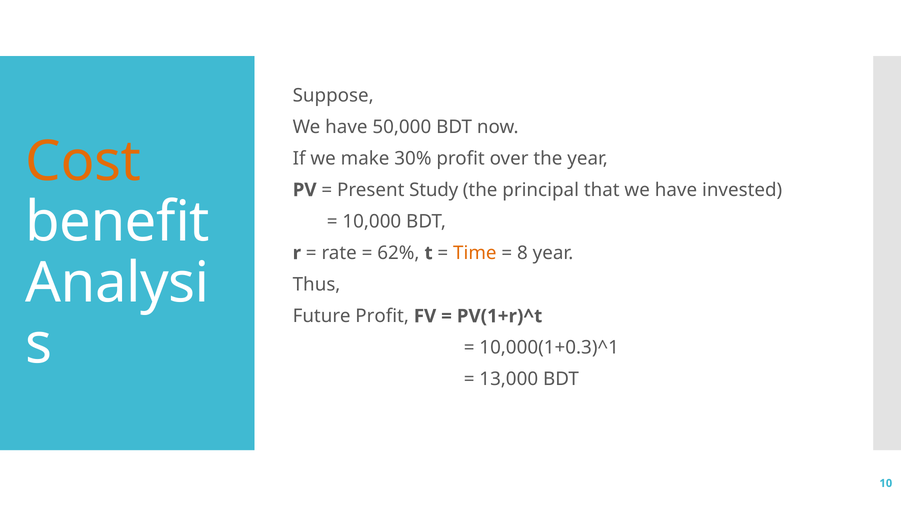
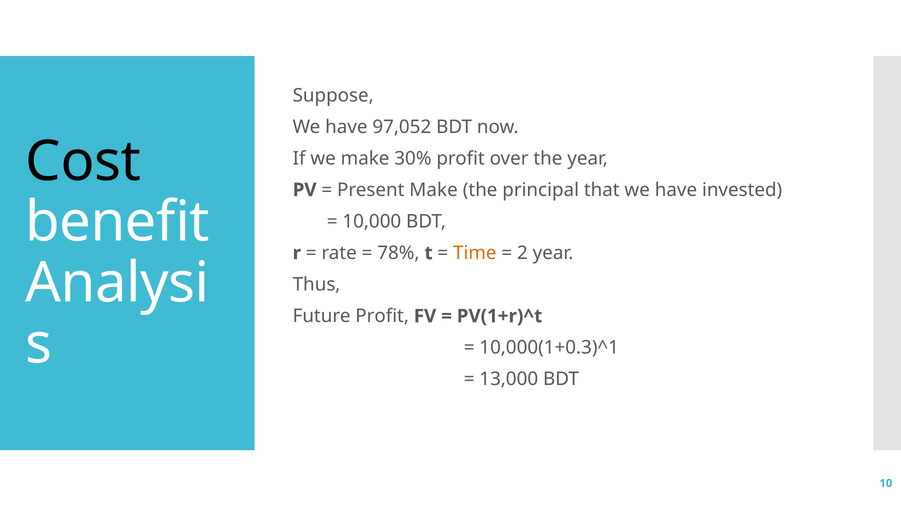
50,000: 50,000 -> 97,052
Cost colour: orange -> black
Present Study: Study -> Make
62%: 62% -> 78%
8: 8 -> 2
